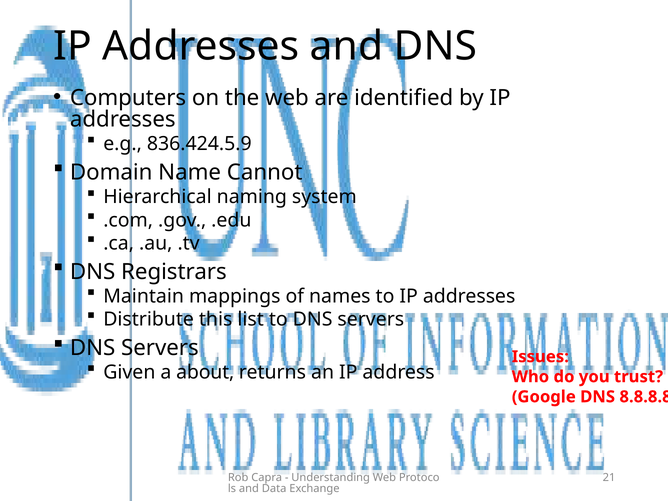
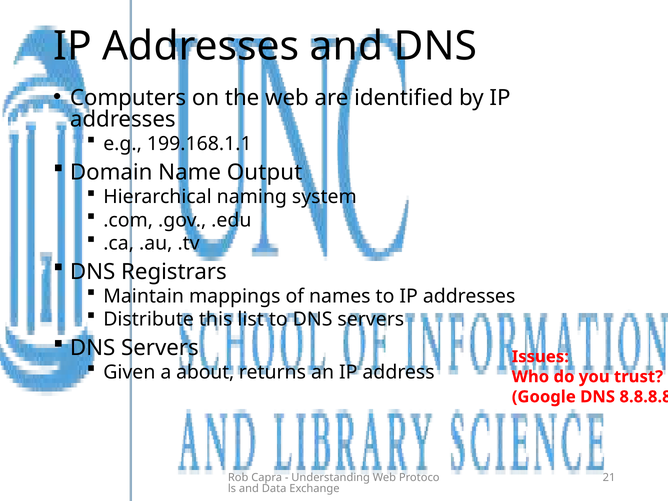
836.424.5.9: 836.424.5.9 -> 199.168.1.1
Cannot: Cannot -> Output
